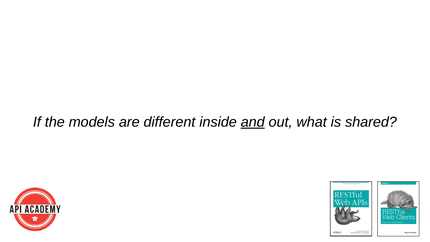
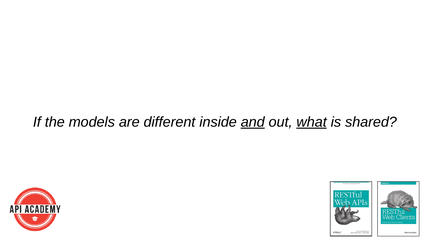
what underline: none -> present
